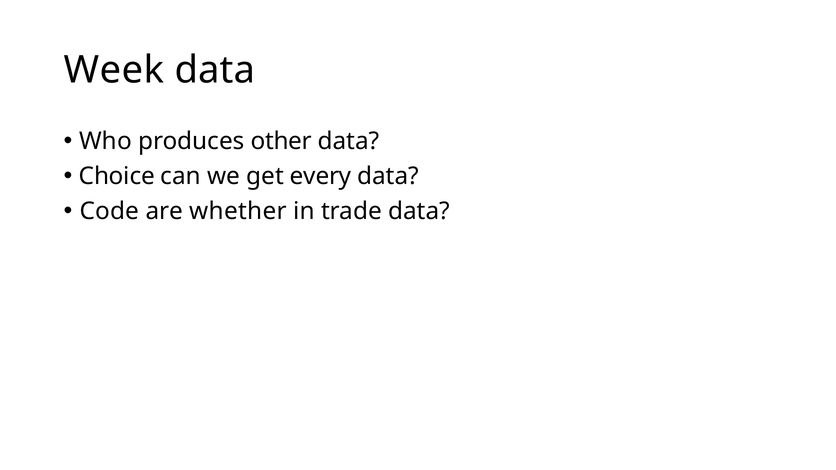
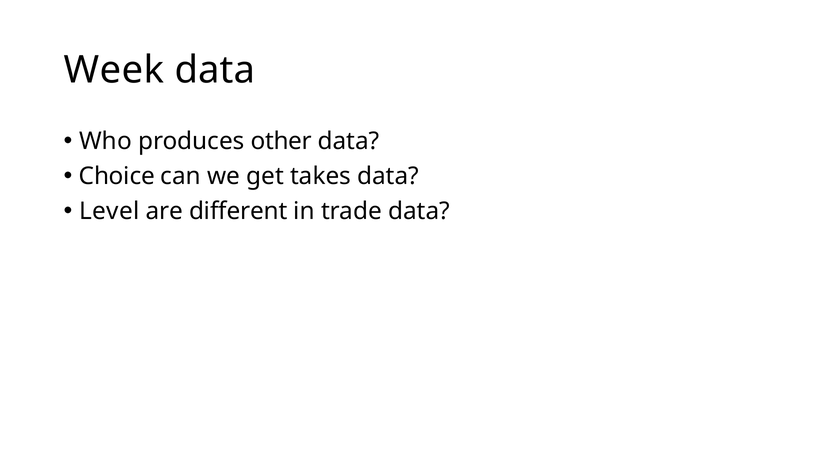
every: every -> takes
Code: Code -> Level
whether: whether -> different
